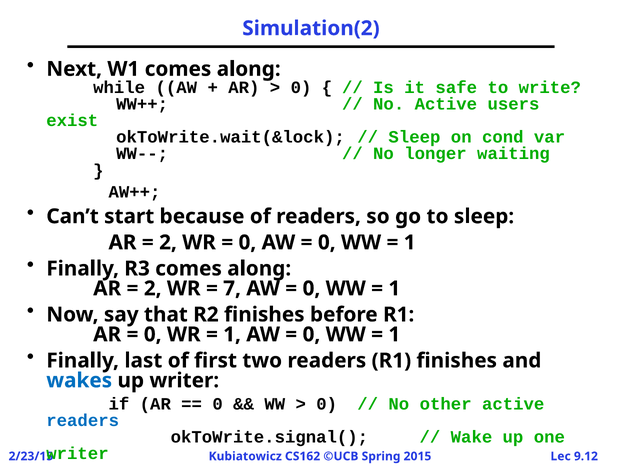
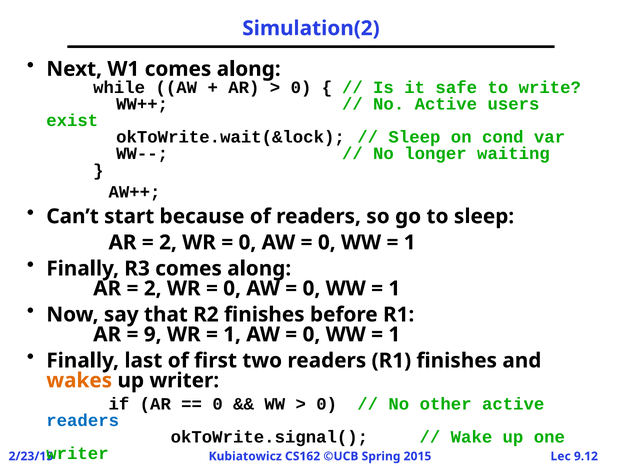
7 at (232, 289): 7 -> 0
0 at (153, 335): 0 -> 9
wakes colour: blue -> orange
